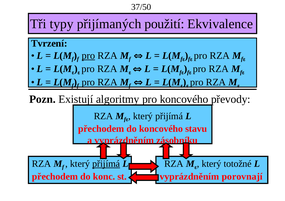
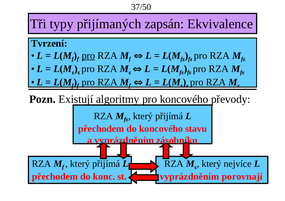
použití: použití -> zapsán
přijímá at (106, 164) underline: present -> none
totožné: totožné -> nejvíce
